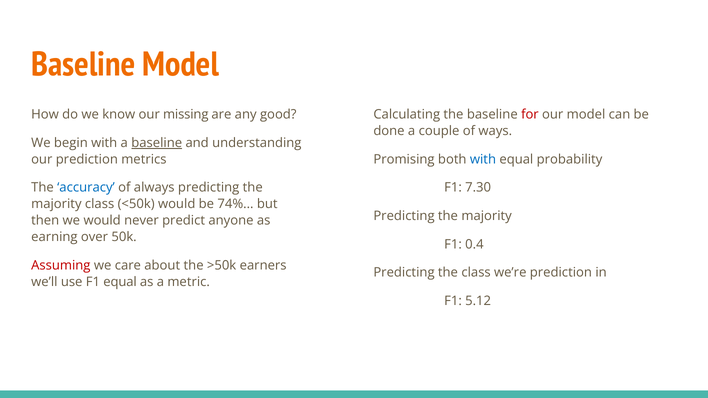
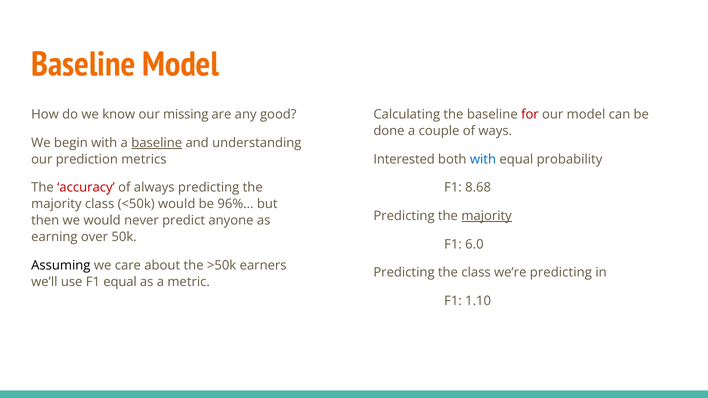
Promising: Promising -> Interested
accuracy colour: blue -> red
7.30: 7.30 -> 8.68
74%: 74% -> 96%
majority at (487, 216) underline: none -> present
0.4: 0.4 -> 6.0
Assuming colour: red -> black
we’re prediction: prediction -> predicting
5.12: 5.12 -> 1.10
